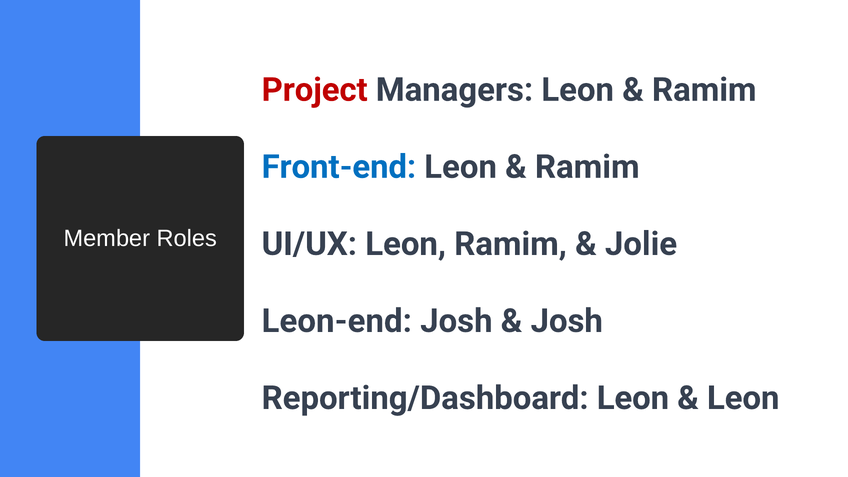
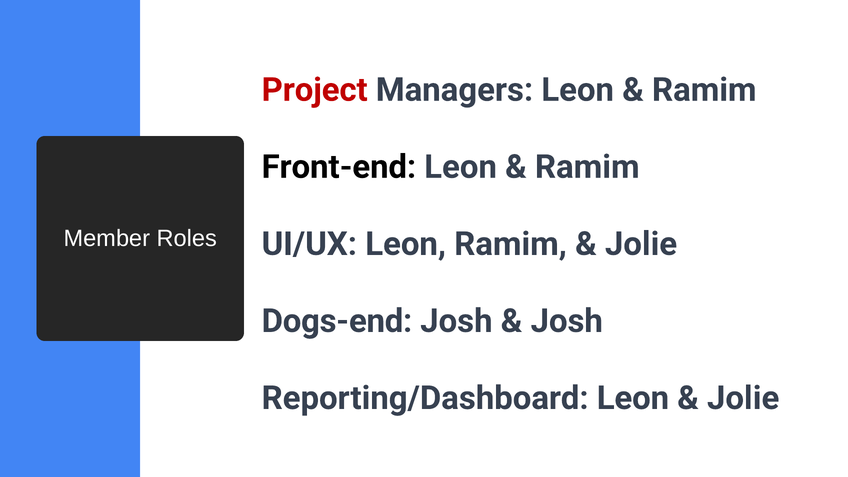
Front-end colour: blue -> black
Leon-end: Leon-end -> Dogs-end
Leon at (743, 398): Leon -> Jolie
